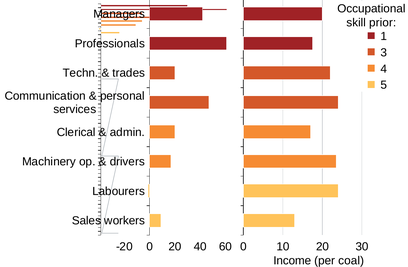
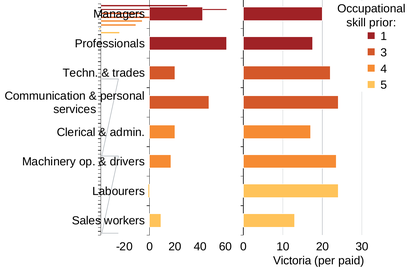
Income: Income -> Victoria
coal: coal -> paid
